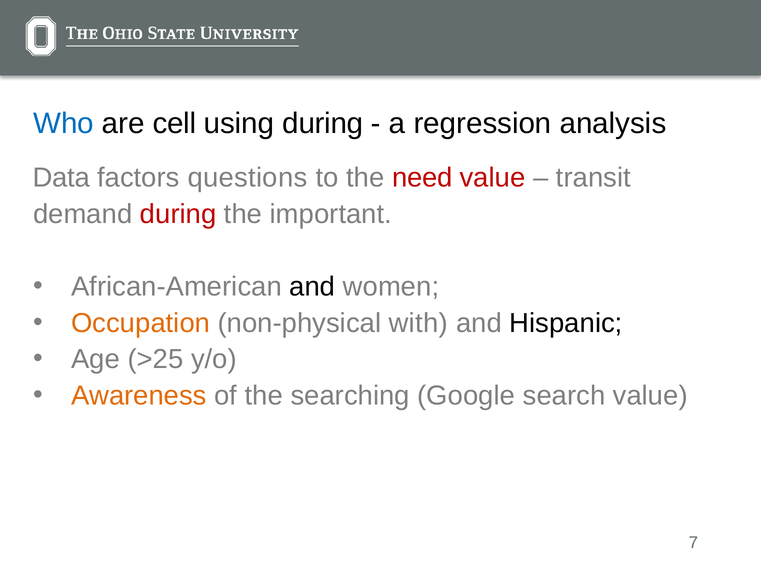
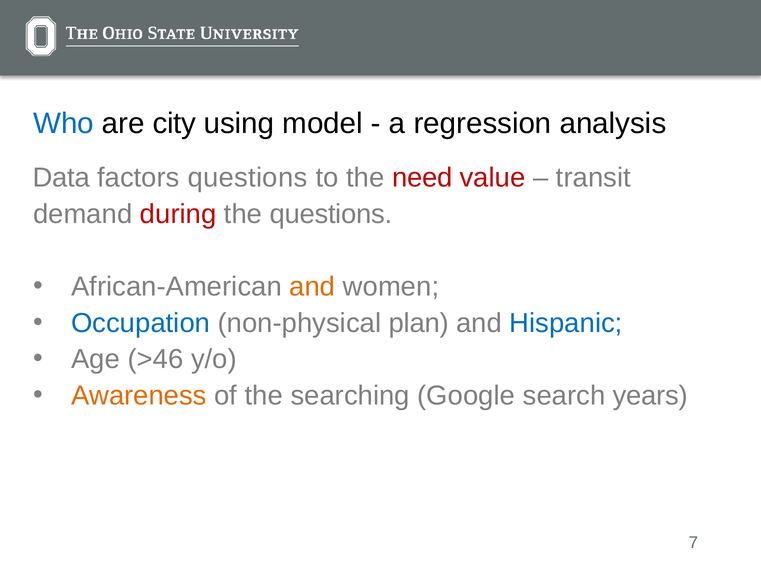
cell: cell -> city
using during: during -> model
the important: important -> questions
and at (312, 287) colour: black -> orange
Occupation colour: orange -> blue
with: with -> plan
Hispanic colour: black -> blue
>25: >25 -> >46
search value: value -> years
